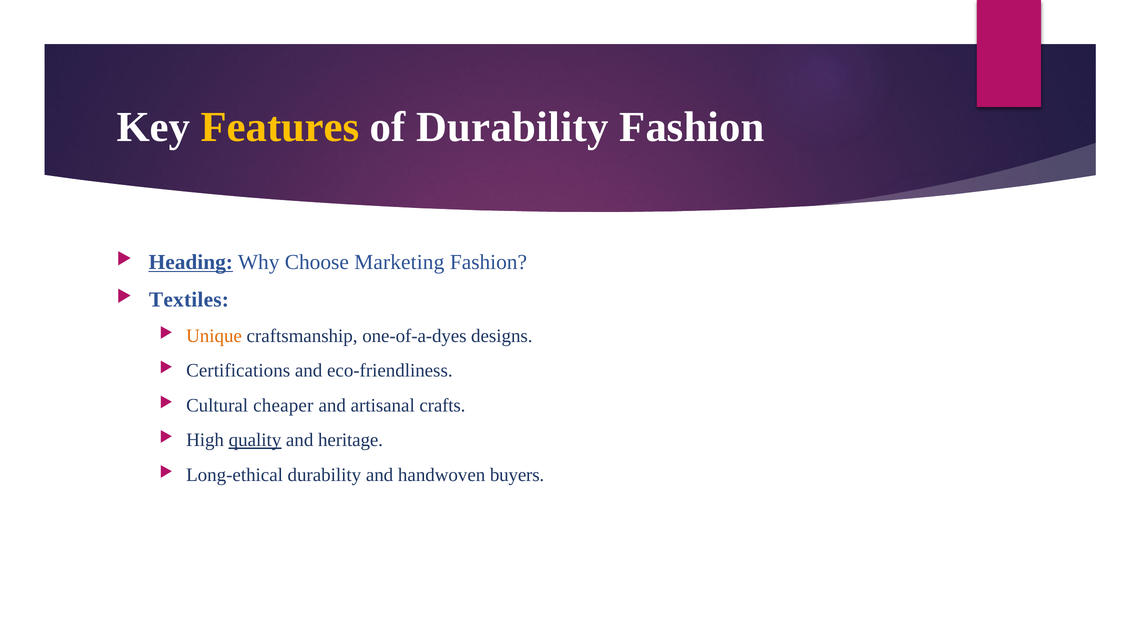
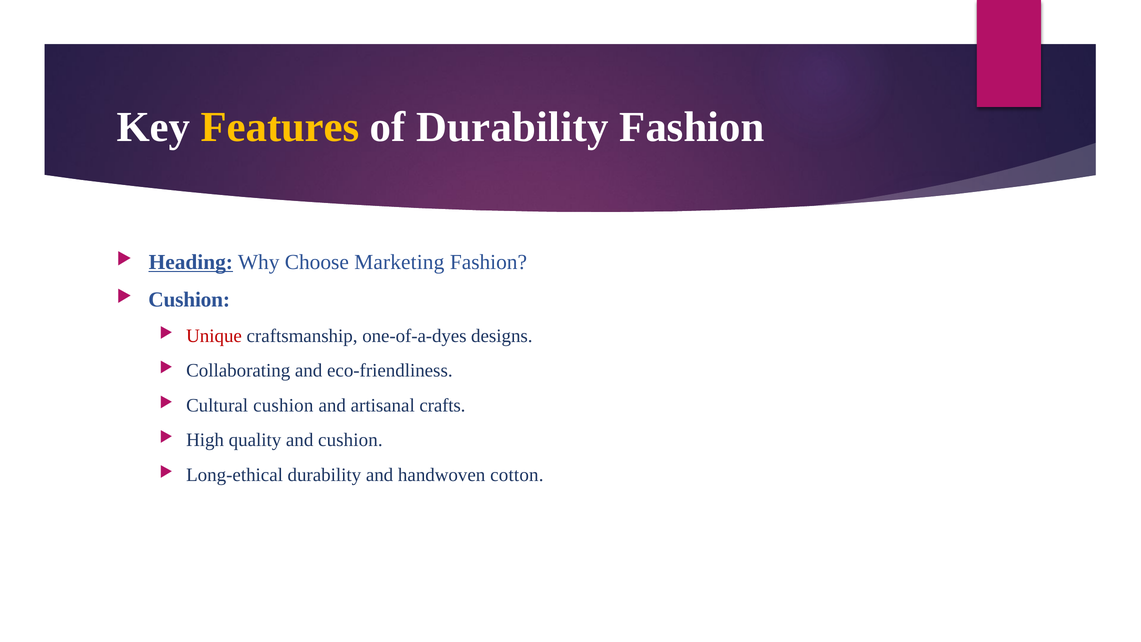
Textiles at (189, 300): Textiles -> Cushion
Unique colour: orange -> red
Certifications: Certifications -> Collaborating
Cultural cheaper: cheaper -> cushion
quality underline: present -> none
and heritage: heritage -> cushion
buyers: buyers -> cotton
